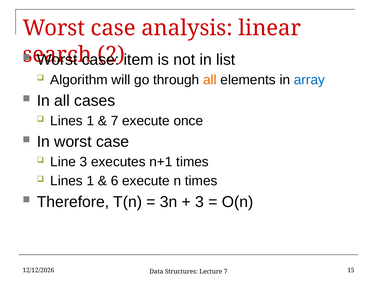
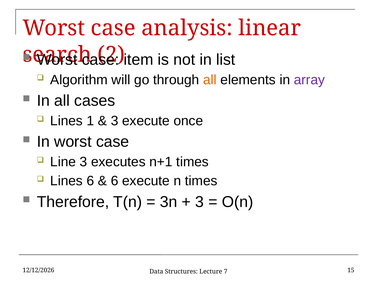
array colour: blue -> purple
7 at (115, 121): 7 -> 3
1 at (90, 181): 1 -> 6
